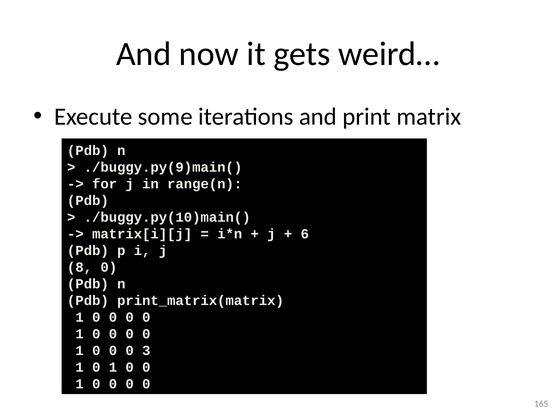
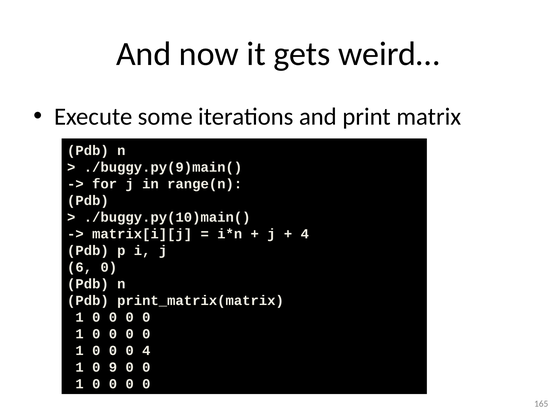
6 at (305, 234): 6 -> 4
8: 8 -> 6
0 3: 3 -> 4
1 0 1: 1 -> 9
